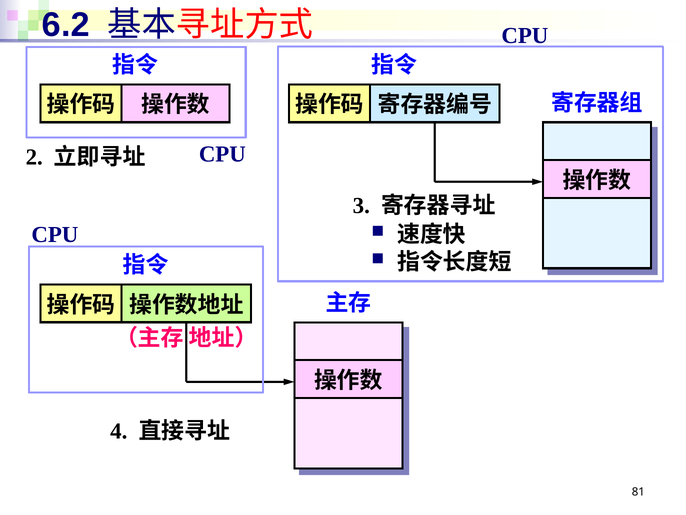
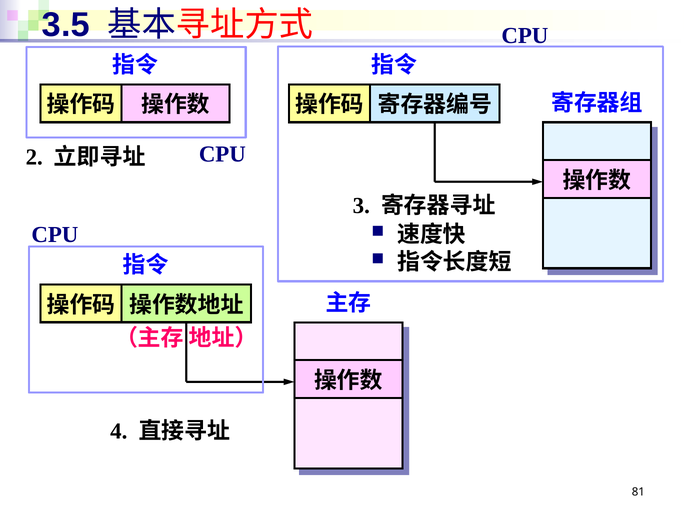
6.2: 6.2 -> 3.5
